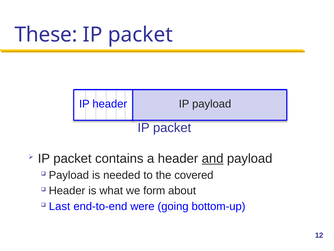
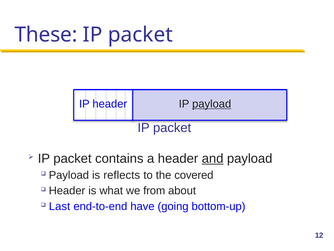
payload at (212, 104) underline: none -> present
needed: needed -> reflects
form: form -> from
were: were -> have
